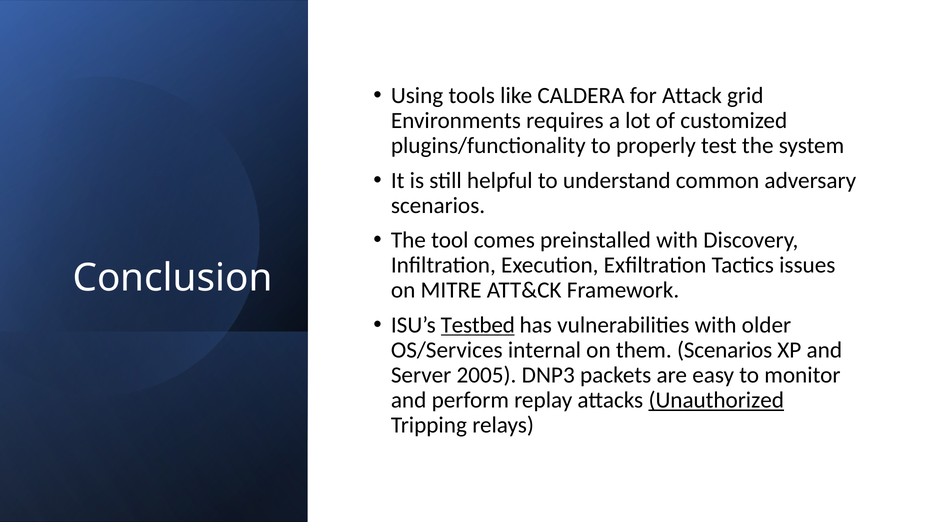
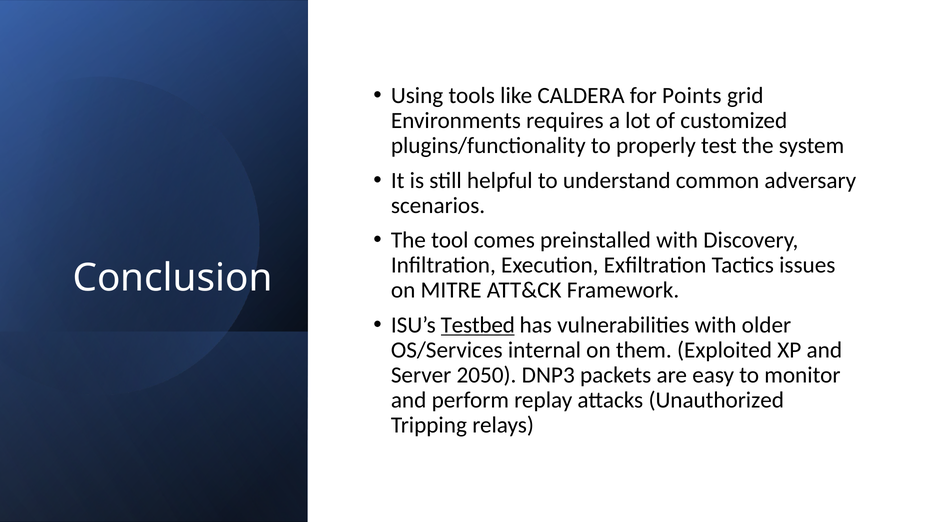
Attack: Attack -> Points
them Scenarios: Scenarios -> Exploited
2005: 2005 -> 2050
Unauthorized underline: present -> none
